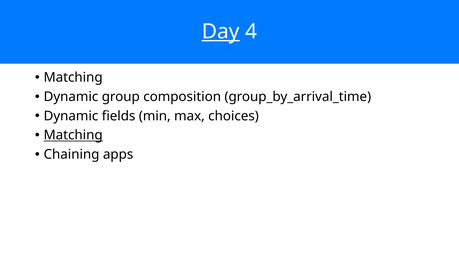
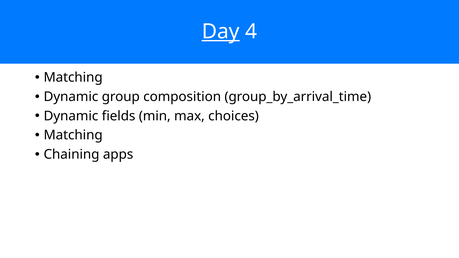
Matching at (73, 135) underline: present -> none
